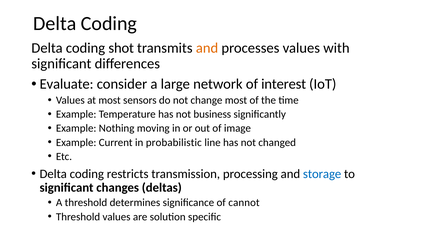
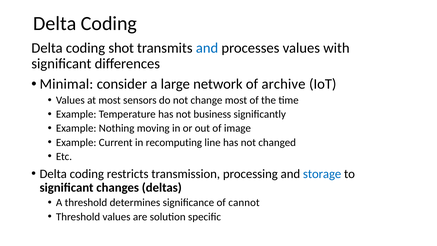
and at (207, 48) colour: orange -> blue
Evaluate: Evaluate -> Minimal
interest: interest -> archive
probabilistic: probabilistic -> recomputing
